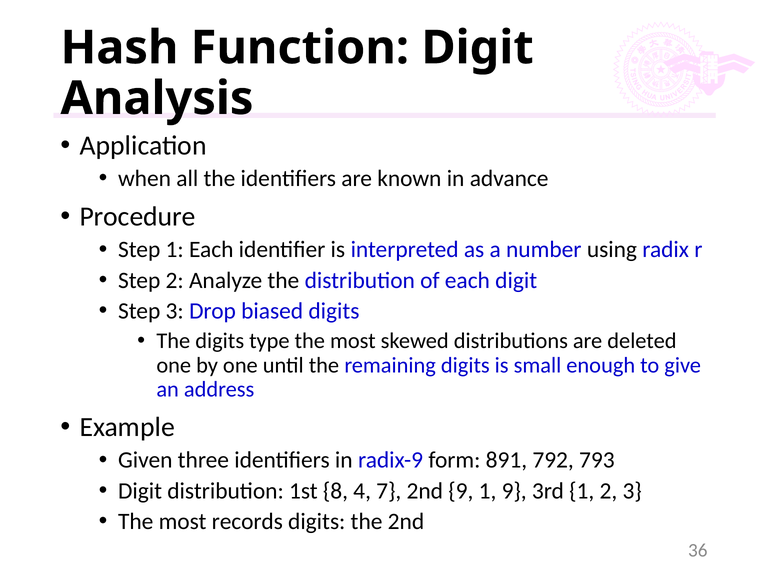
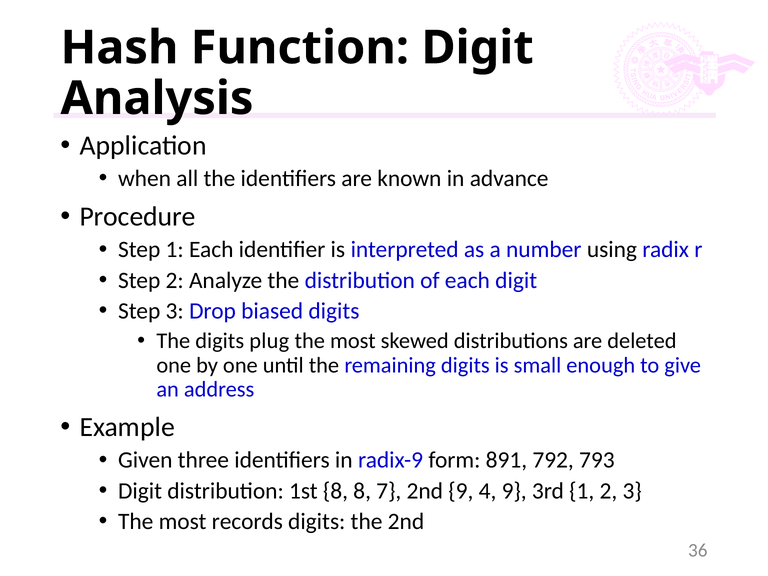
type: type -> plug
8 4: 4 -> 8
9 1: 1 -> 4
